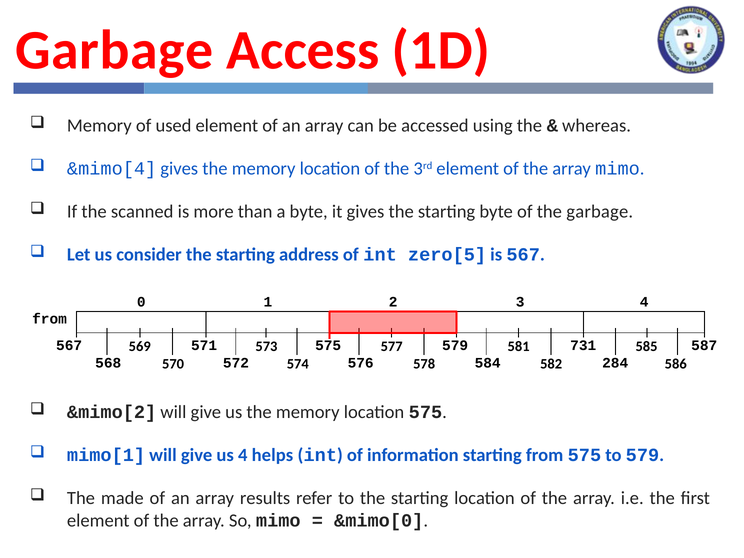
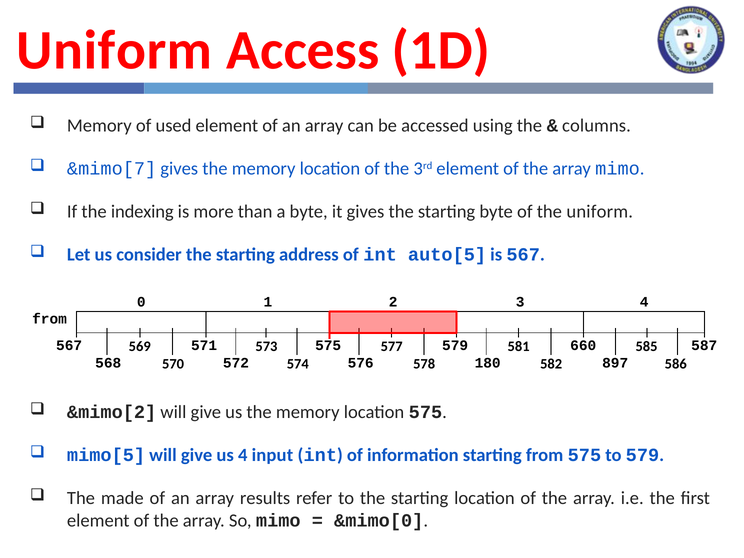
Garbage at (114, 51): Garbage -> Uniform
whereas: whereas -> columns
&mimo[4: &mimo[4 -> &mimo[7
scanned: scanned -> indexing
the garbage: garbage -> uniform
zero[5: zero[5 -> auto[5
731: 731 -> 660
584: 584 -> 180
284: 284 -> 897
mimo[1: mimo[1 -> mimo[5
helps: helps -> input
